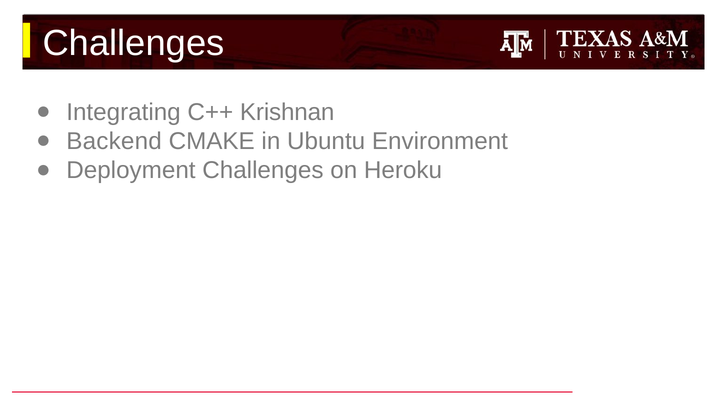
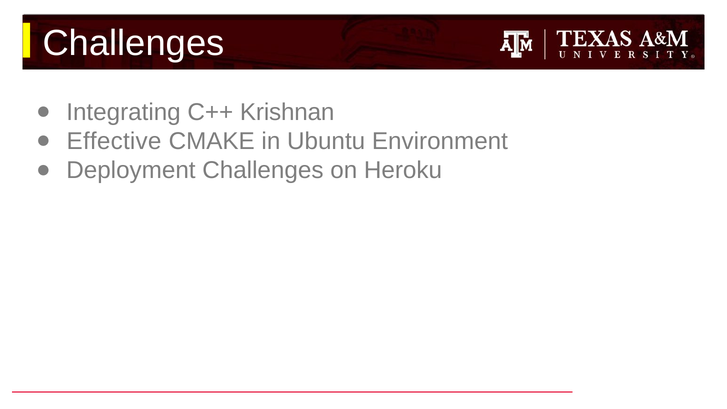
Backend: Backend -> Effective
